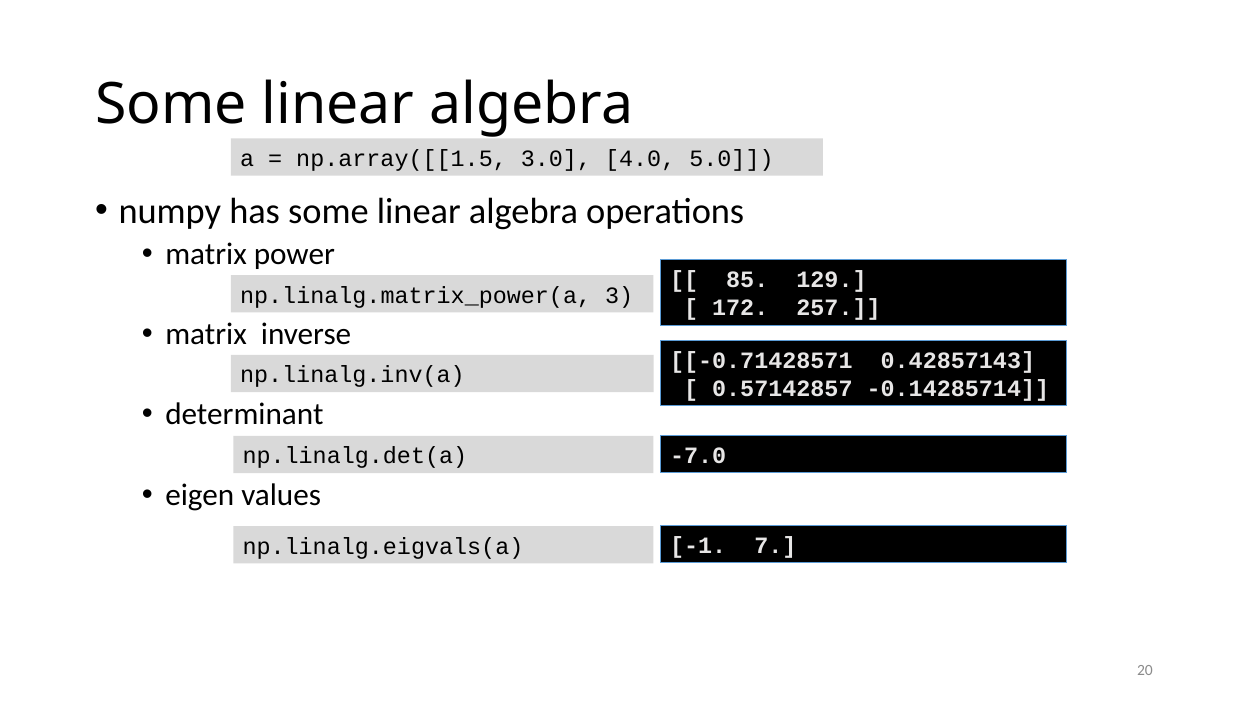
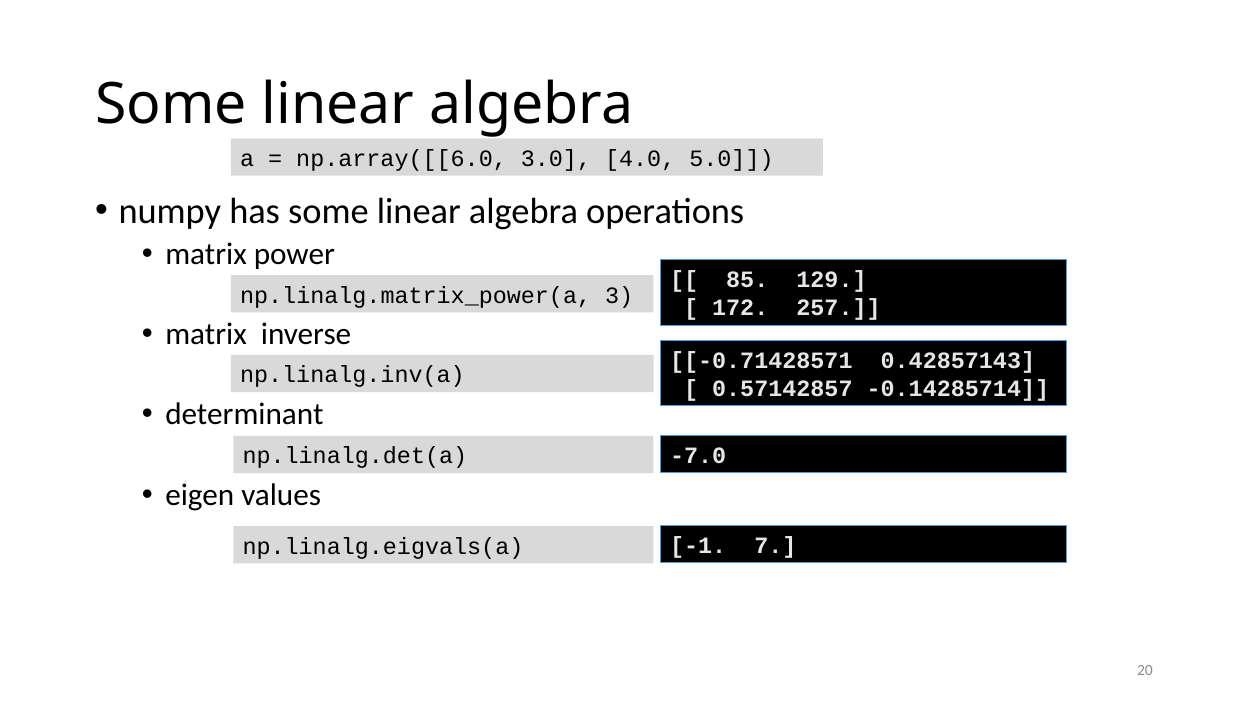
np.array([[1.5: np.array([[1.5 -> np.array([[6.0
